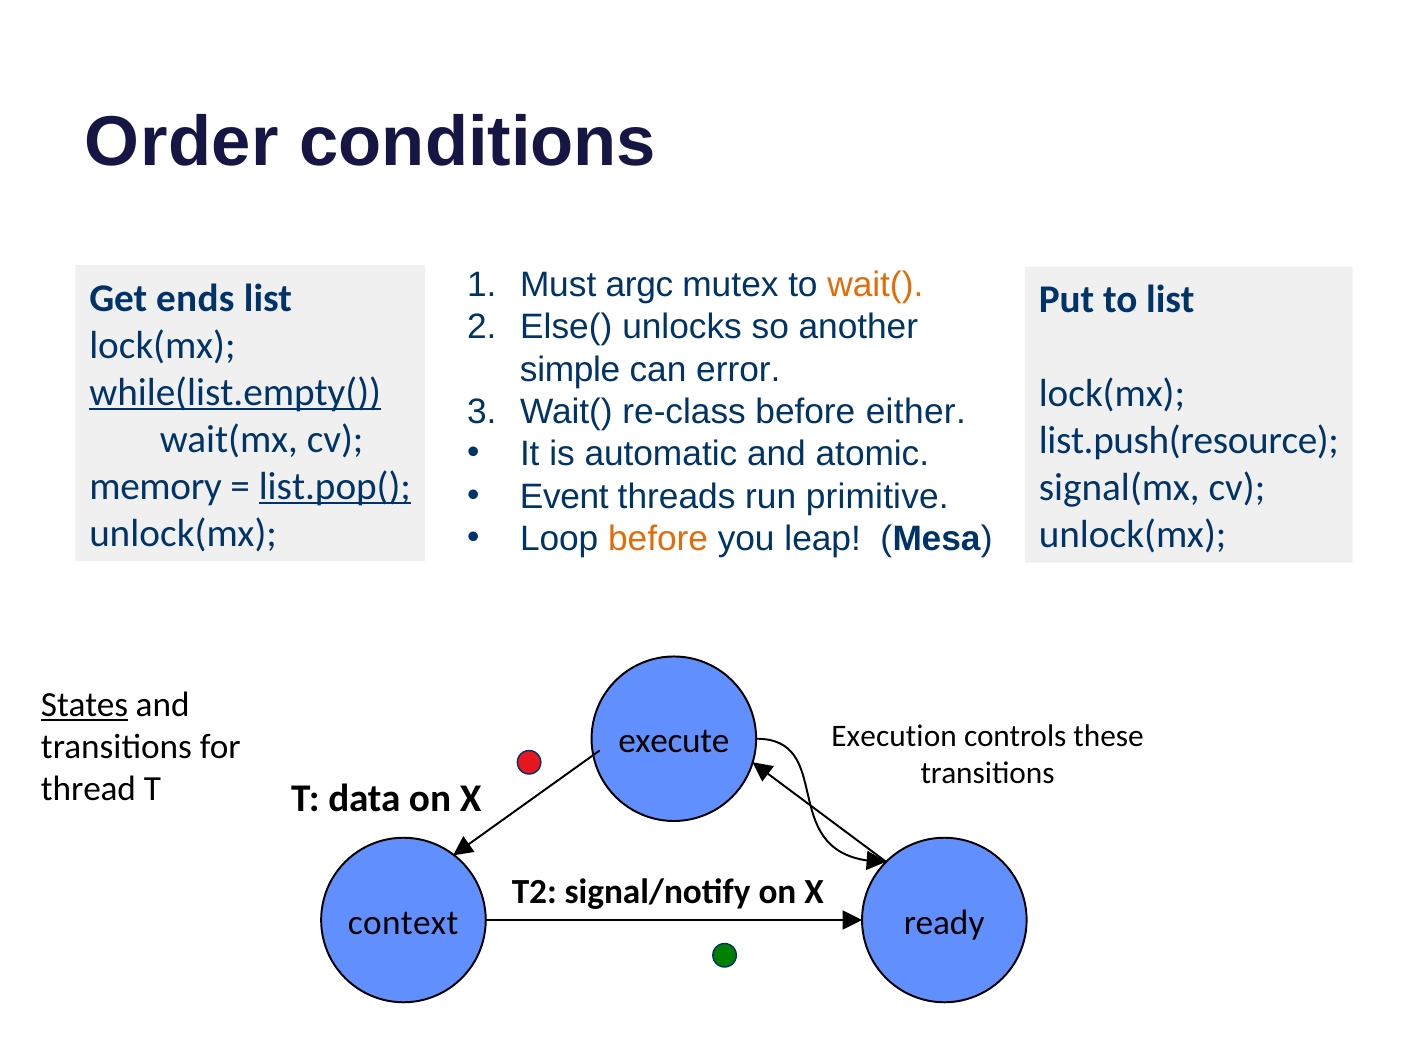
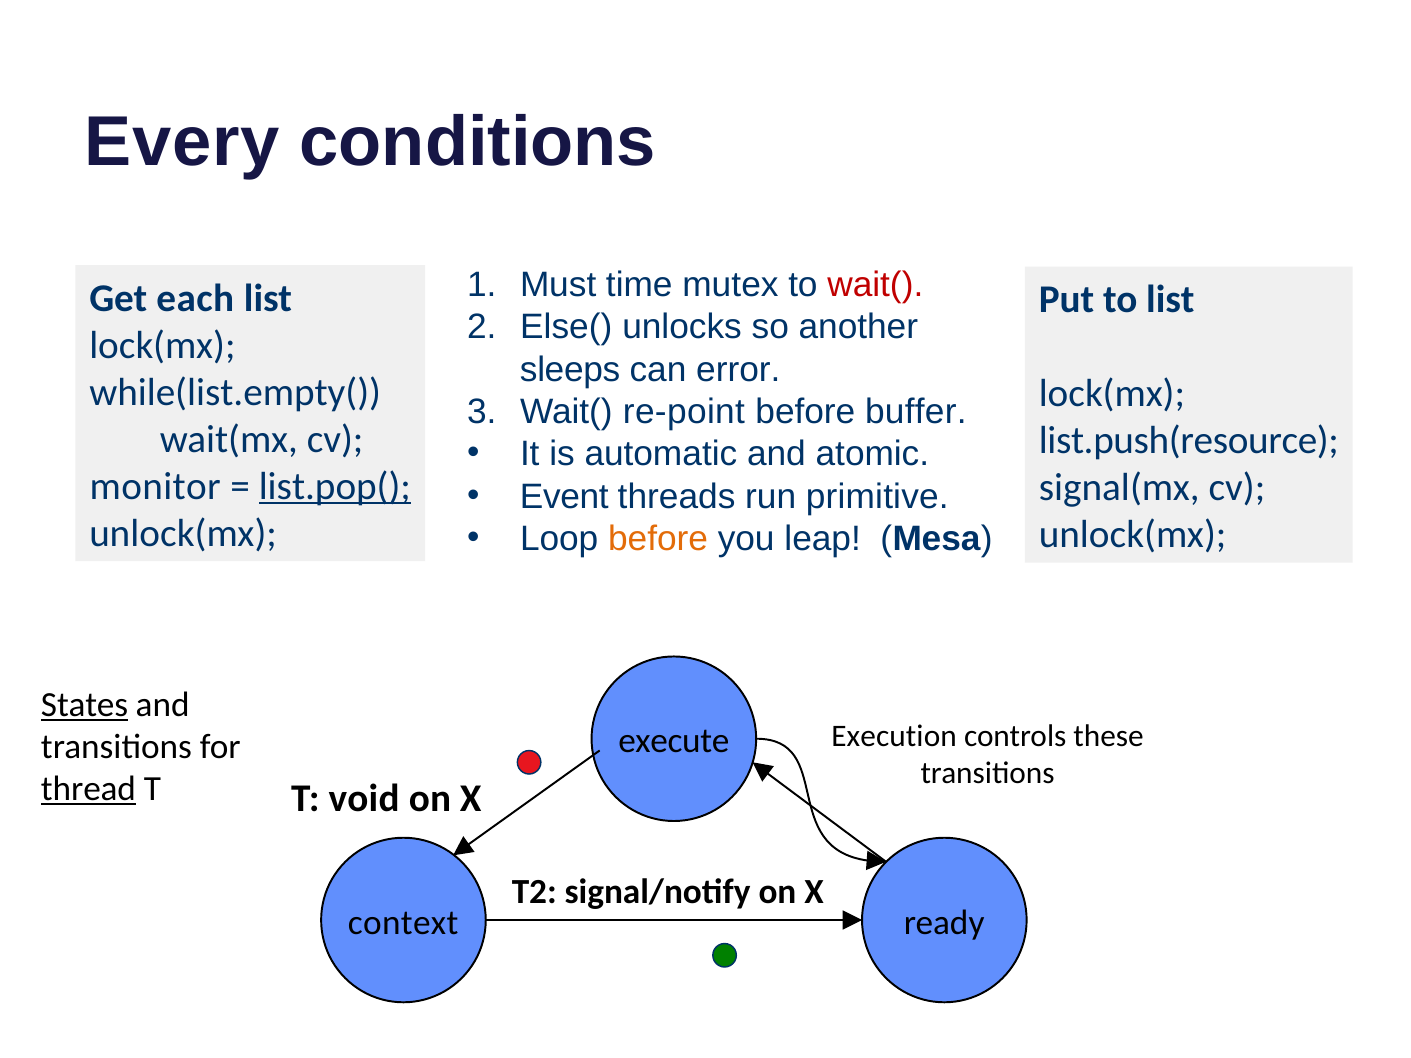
Order: Order -> Every
argc: argc -> time
wait( at (875, 285) colour: orange -> red
ends: ends -> each
simple: simple -> sleeps
while(list.empty( underline: present -> none
re-class: re-class -> re-point
either: either -> buffer
memory: memory -> monitor
thread underline: none -> present
data: data -> void
